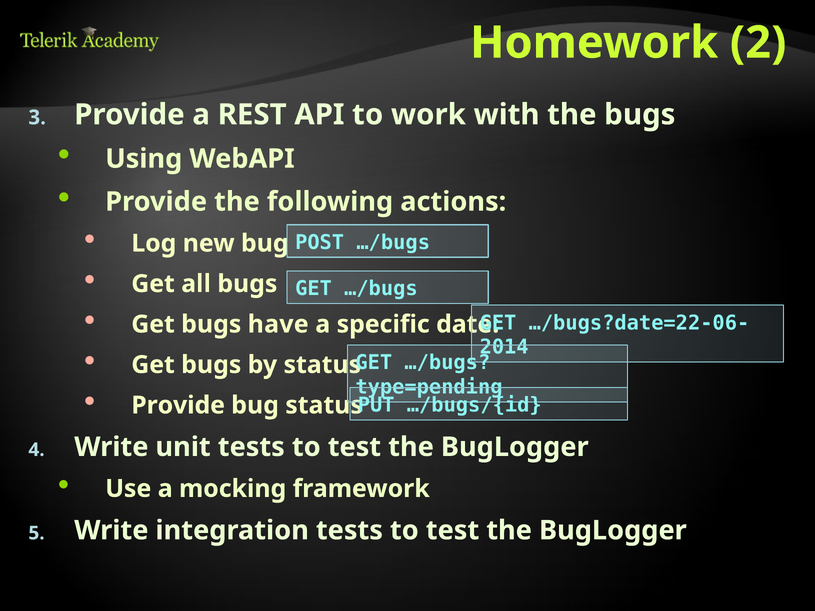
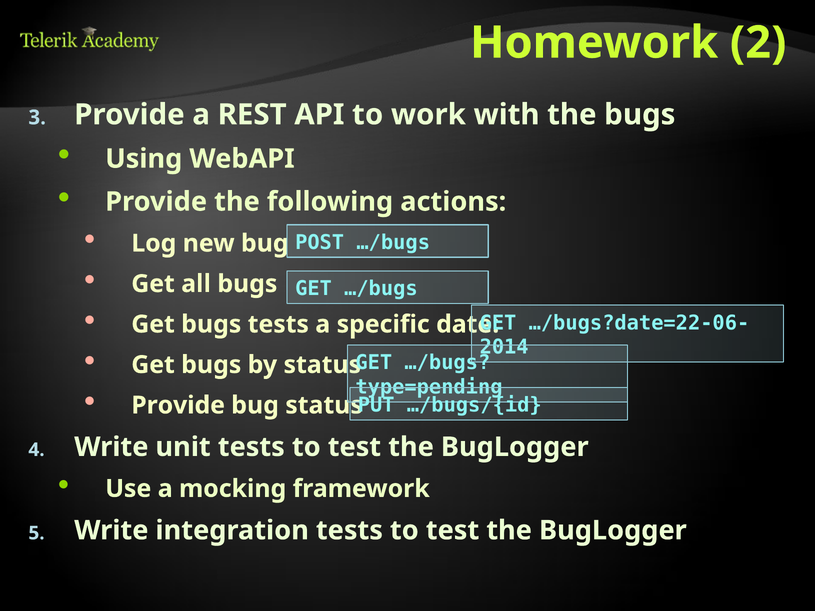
bugs have: have -> tests
